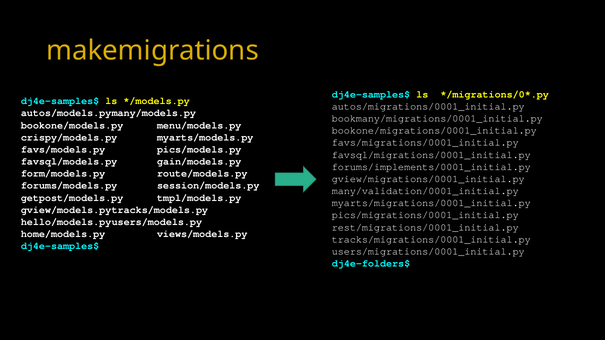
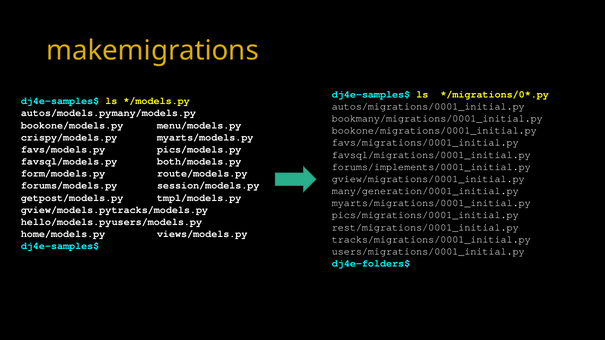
gain/models.py: gain/models.py -> both/models.py
many/validation/0001_initial.py: many/validation/0001_initial.py -> many/generation/0001_initial.py
